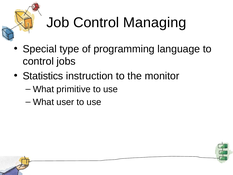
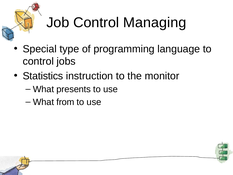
primitive: primitive -> presents
user: user -> from
